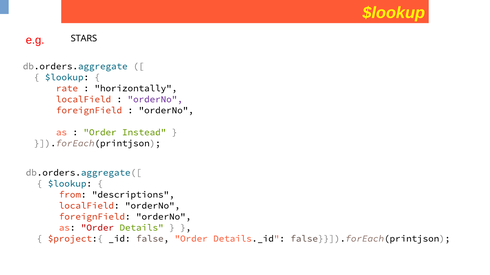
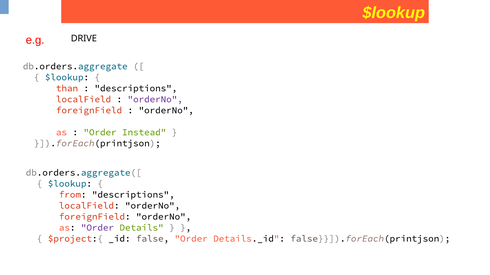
STARS: STARS -> DRIVE
rate: rate -> than
horizontally at (136, 88): horizontally -> descriptions
Order at (97, 228) colour: red -> purple
